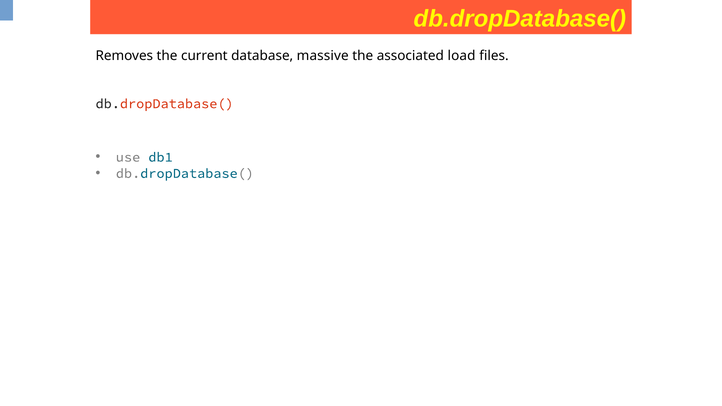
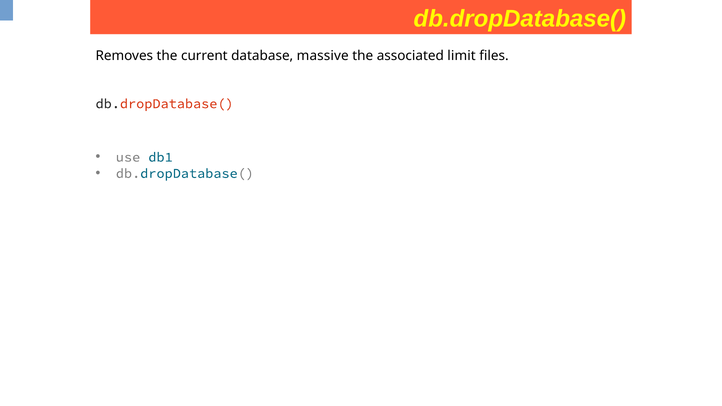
load: load -> limit
